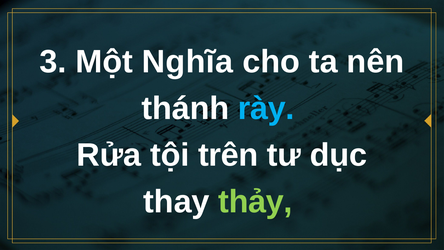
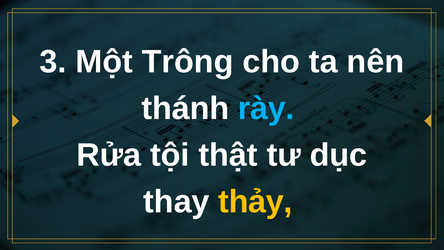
Nghĩa: Nghĩa -> Trông
trên: trên -> thật
thảy colour: light green -> yellow
